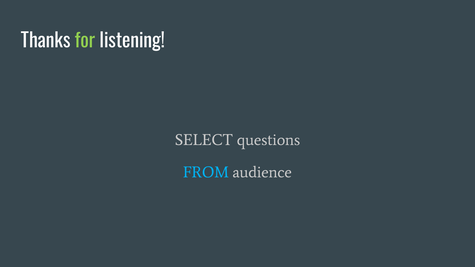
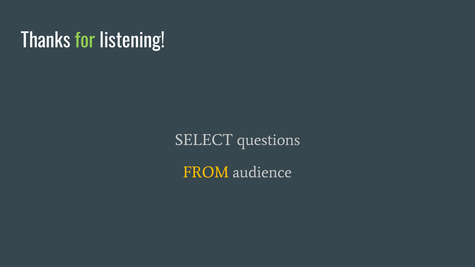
FROM colour: light blue -> yellow
